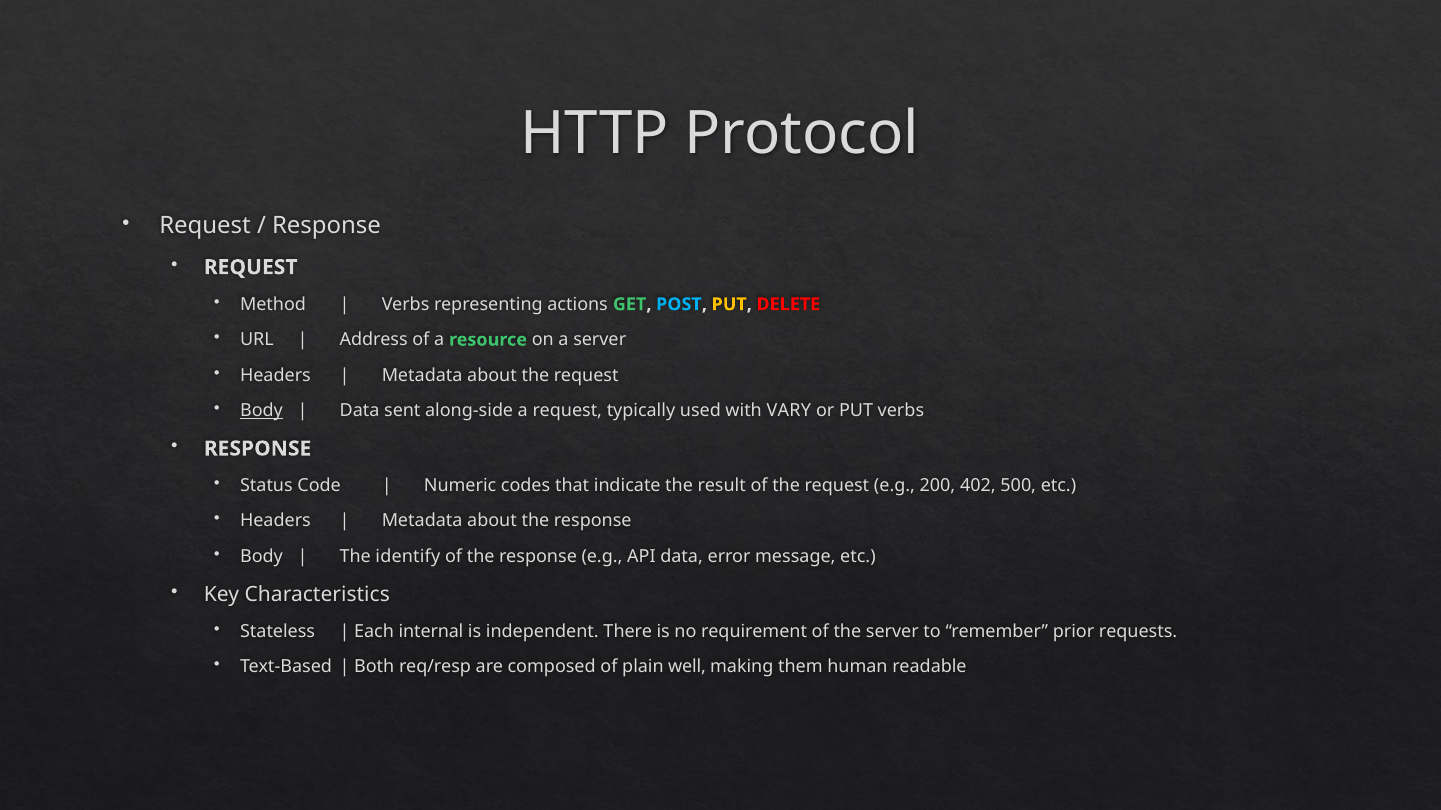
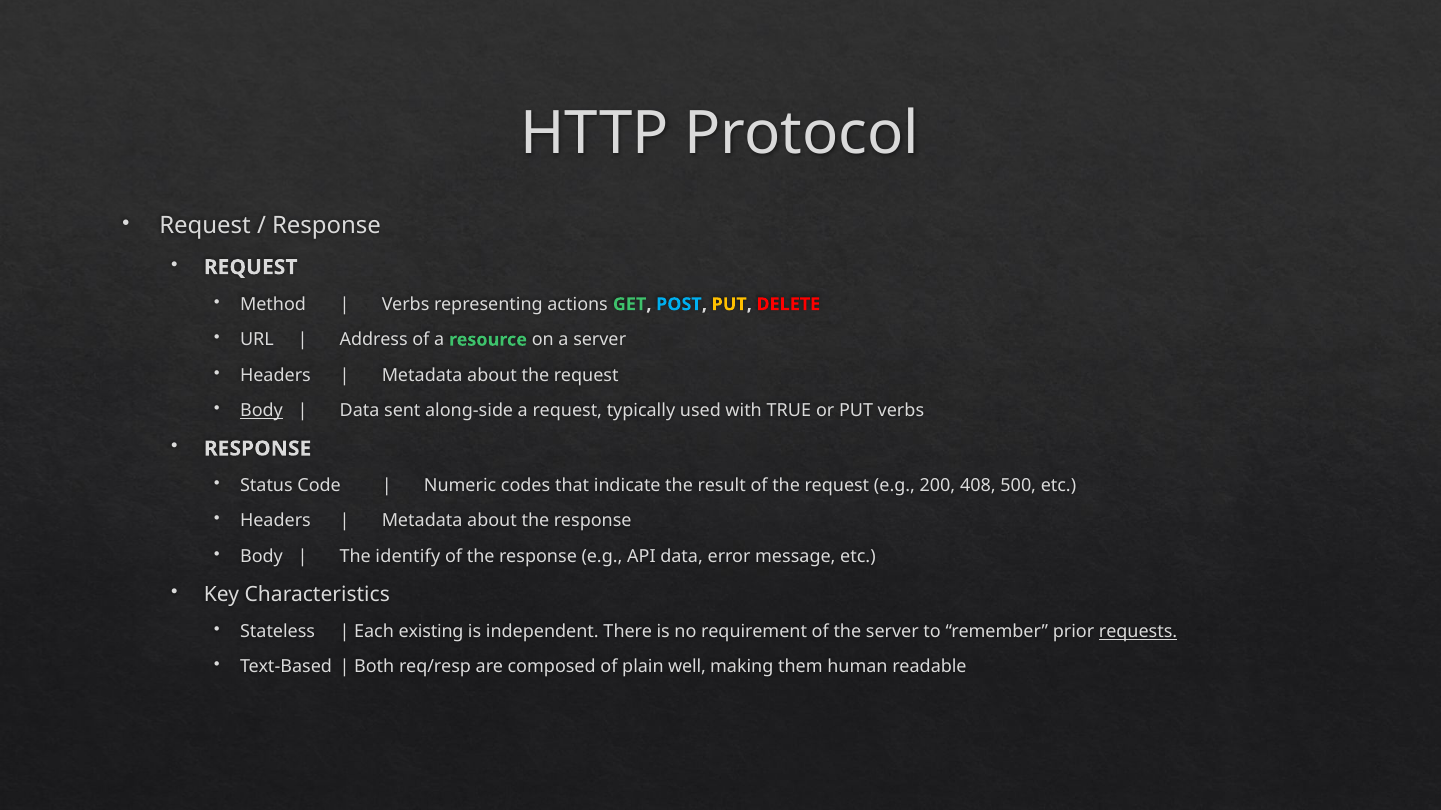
VARY: VARY -> TRUE
402: 402 -> 408
internal: internal -> existing
requests underline: none -> present
